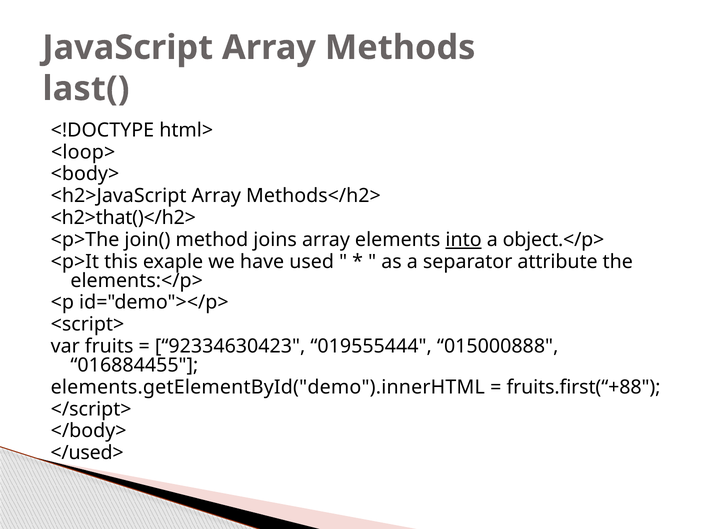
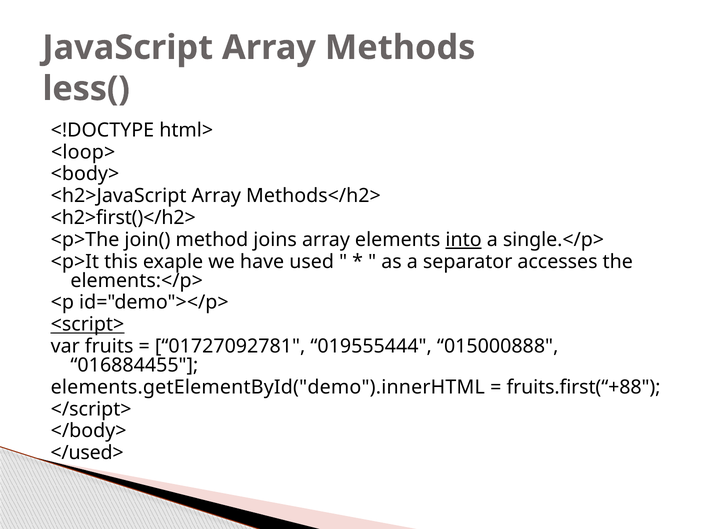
last(: last( -> less(
<h2>that()</h2>: <h2>that()</h2> -> <h2>first()</h2>
object.</p>: object.</p> -> single.</p>
attribute: attribute -> accesses
<script> underline: none -> present
92334630423: 92334630423 -> 01727092781
